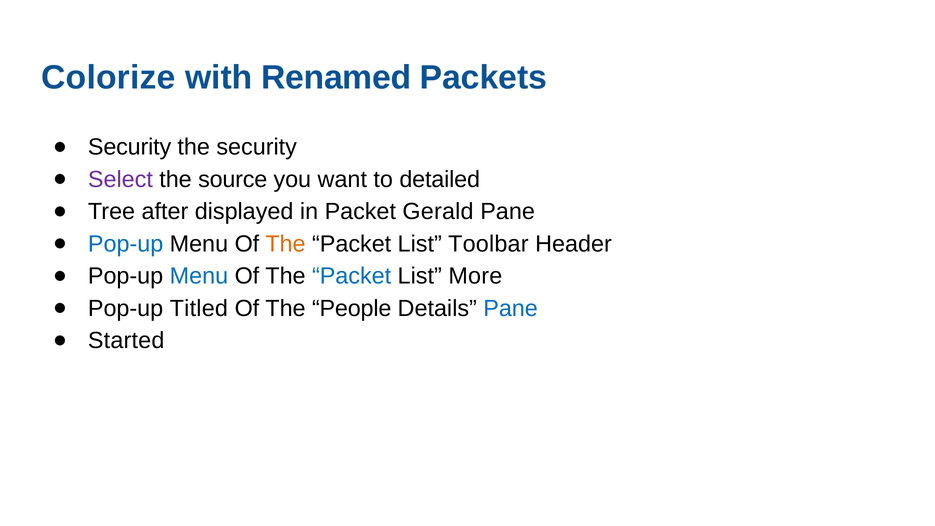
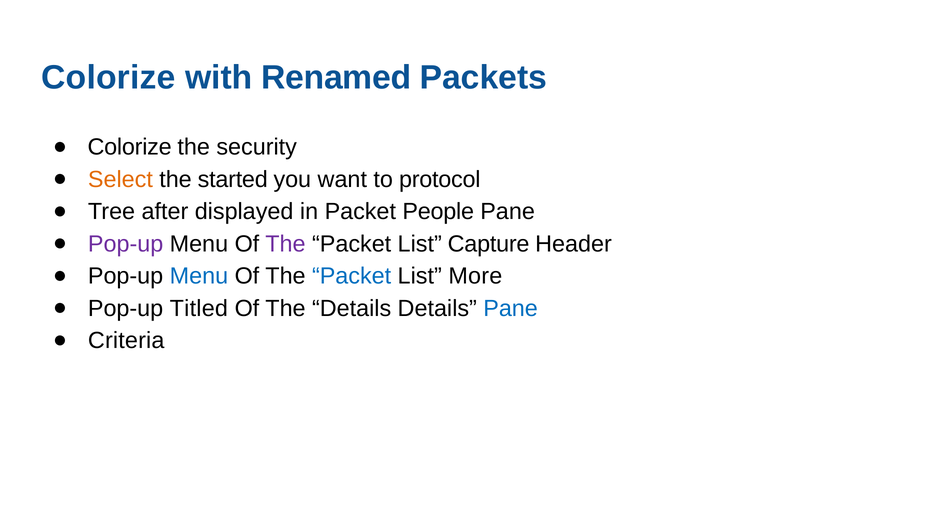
Security at (130, 147): Security -> Colorize
Select colour: purple -> orange
source: source -> started
detailed: detailed -> protocol
Gerald: Gerald -> People
Pop-up at (126, 244) colour: blue -> purple
The at (285, 244) colour: orange -> purple
Toolbar: Toolbar -> Capture
The People: People -> Details
Started: Started -> Criteria
